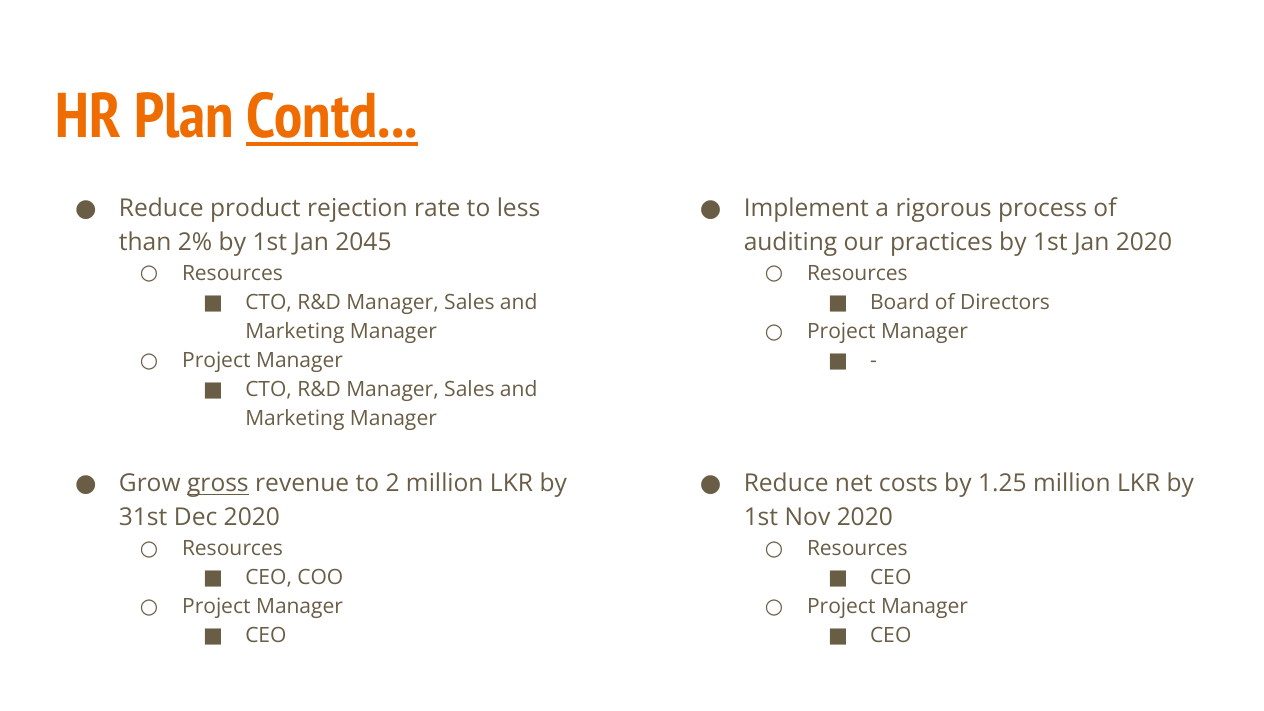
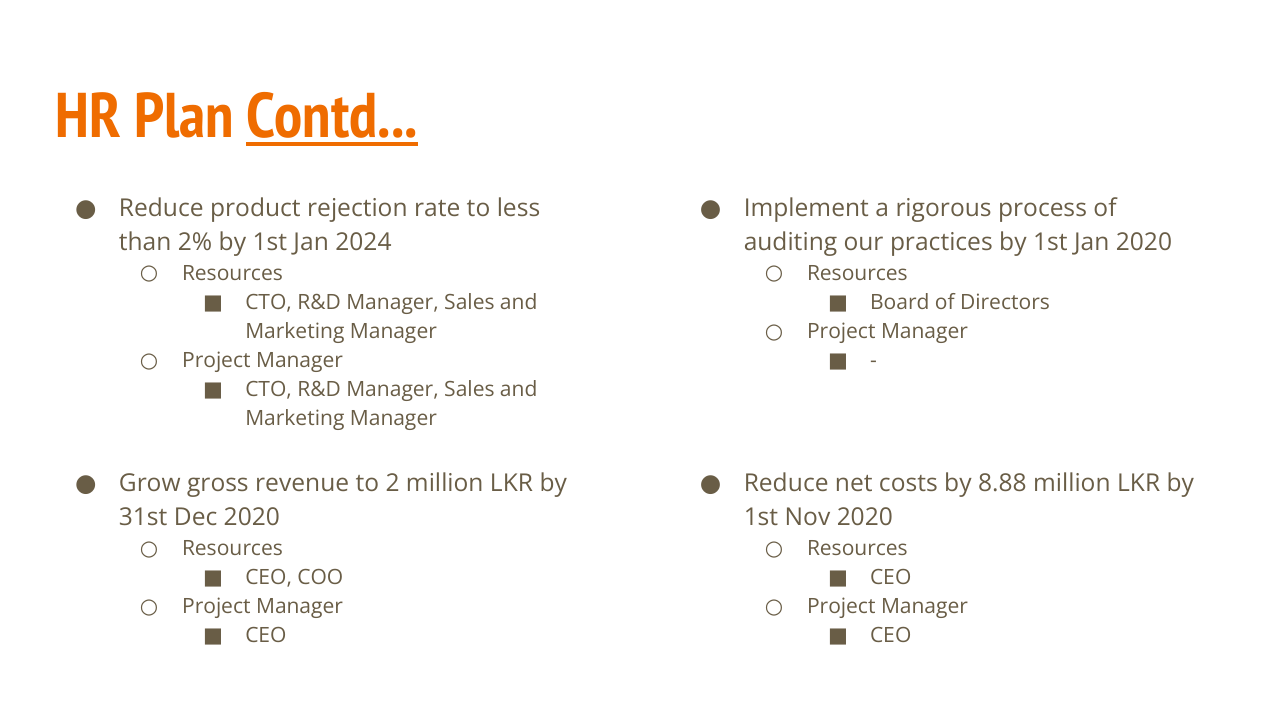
2045: 2045 -> 2024
gross underline: present -> none
1.25: 1.25 -> 8.88
